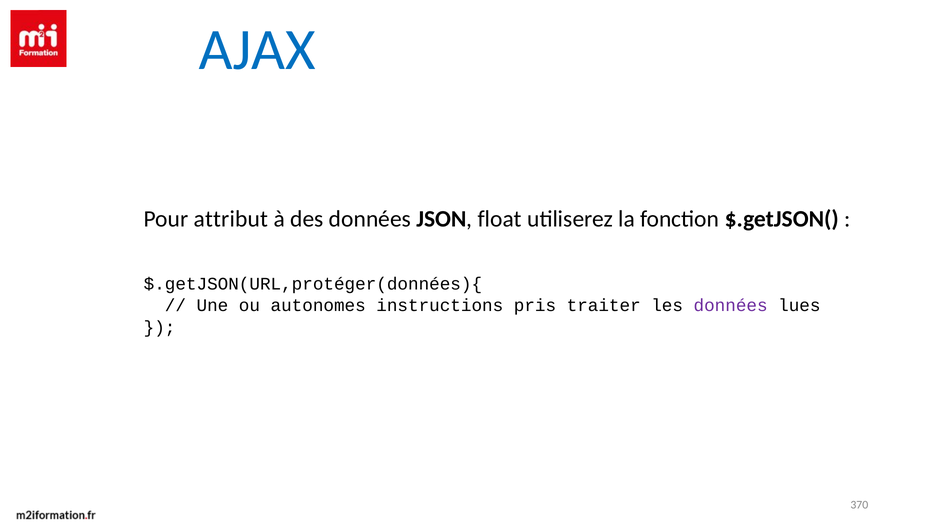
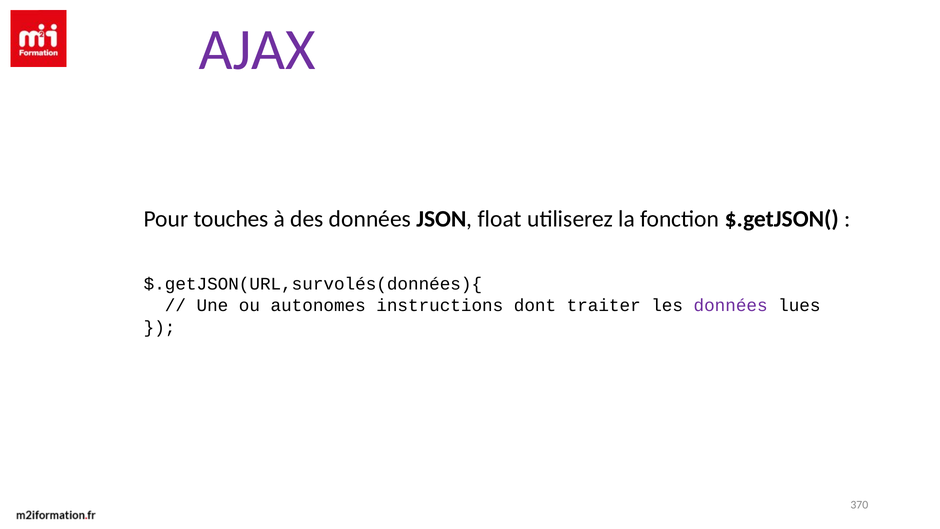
AJAX colour: blue -> purple
attribut: attribut -> touches
$.getJSON(URL,protéger(données){: $.getJSON(URL,protéger(données){ -> $.getJSON(URL,survolés(données){
pris: pris -> dont
